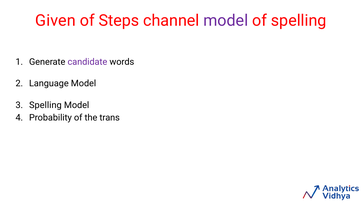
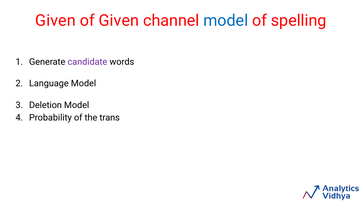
of Steps: Steps -> Given
model at (226, 21) colour: purple -> blue
Spelling at (45, 105): Spelling -> Deletion
